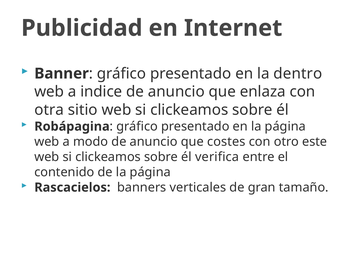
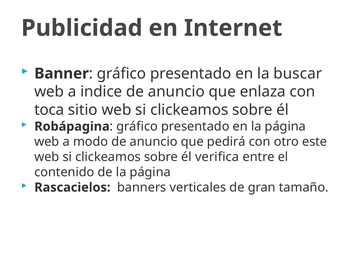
dentro: dentro -> buscar
otra: otra -> toca
costes: costes -> pedirá
